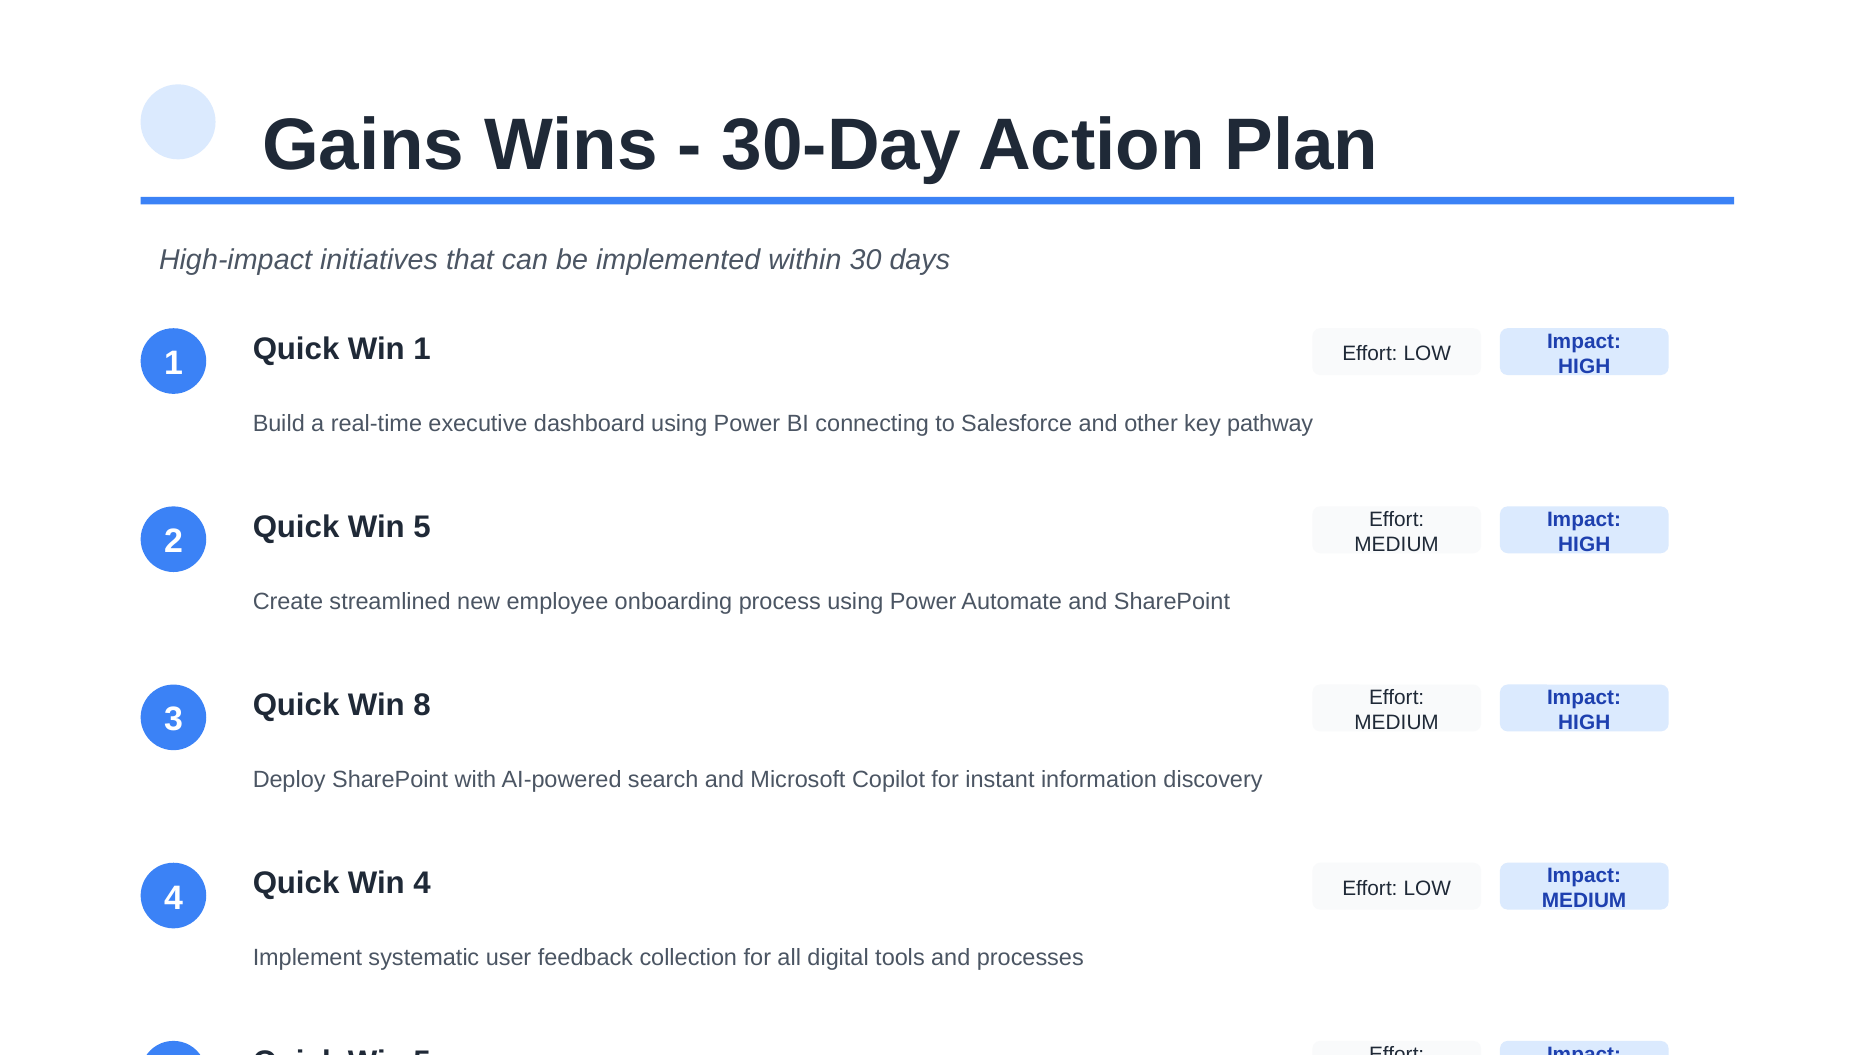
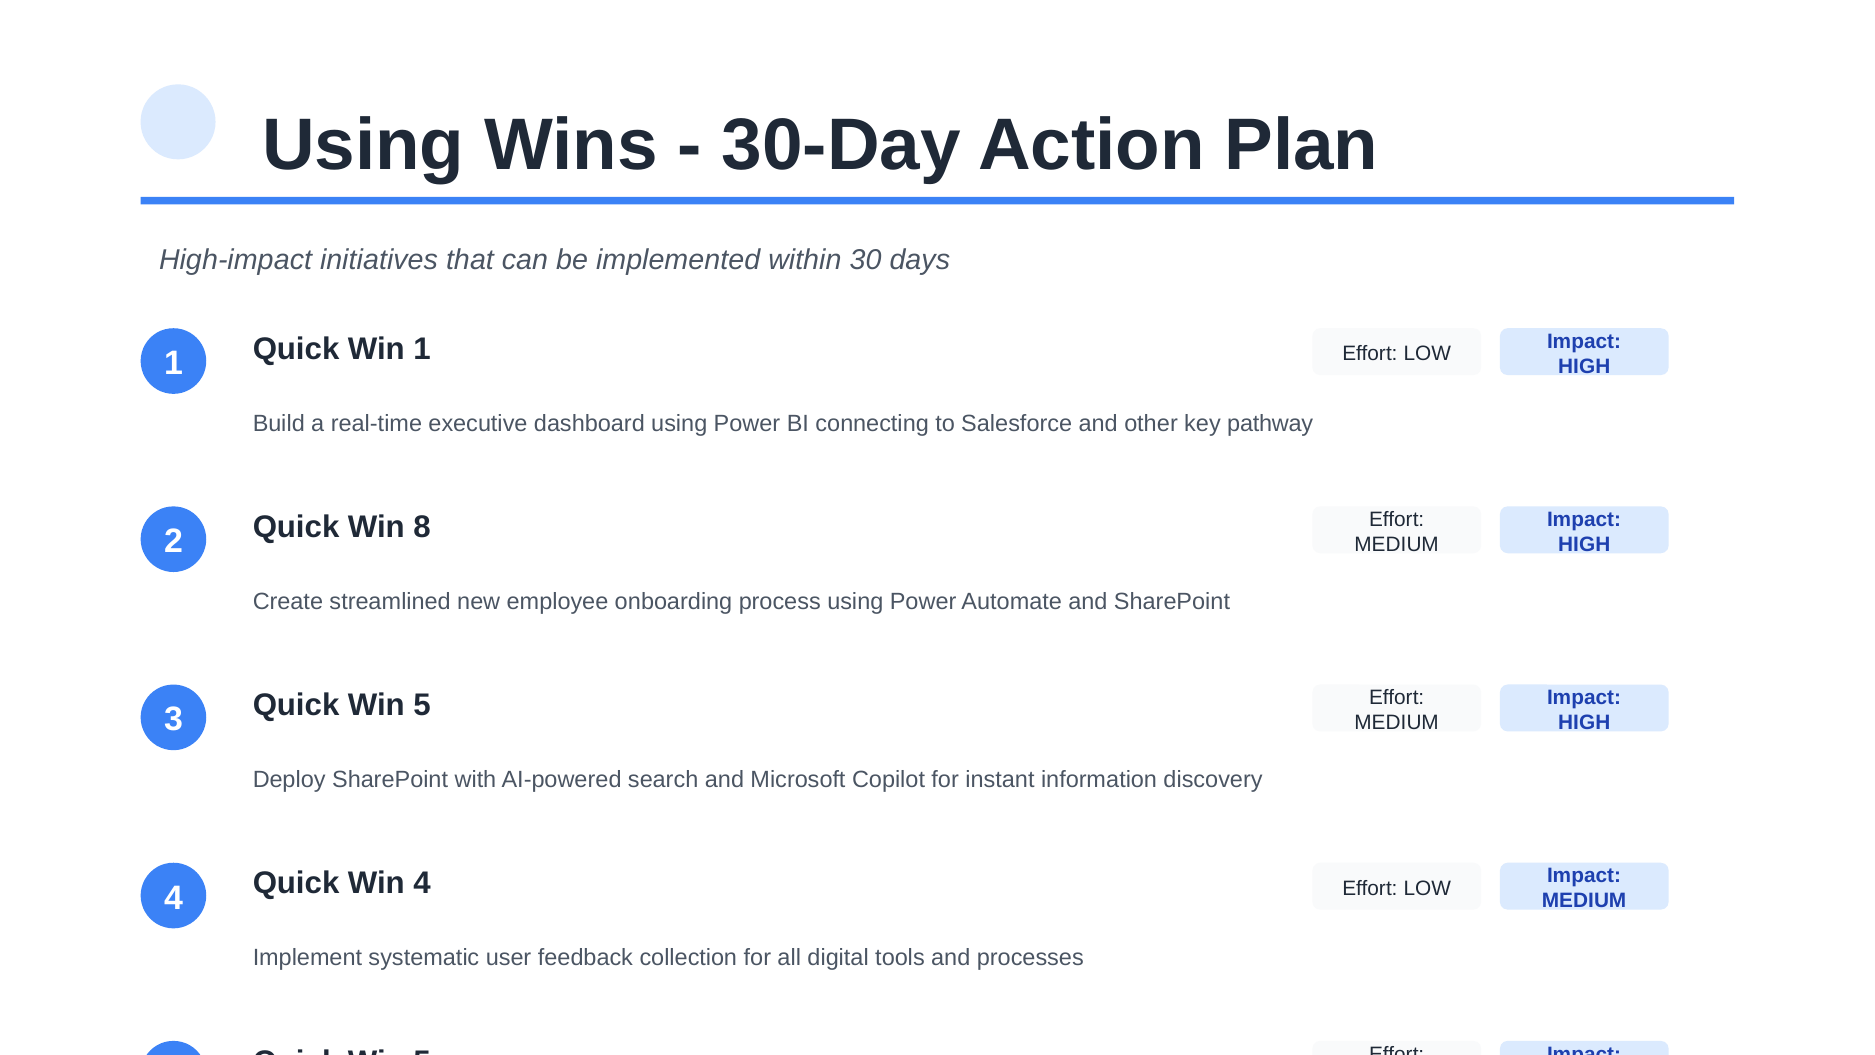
Gains at (363, 146): Gains -> Using
2 Quick Win 5: 5 -> 8
3 Quick Win 8: 8 -> 5
